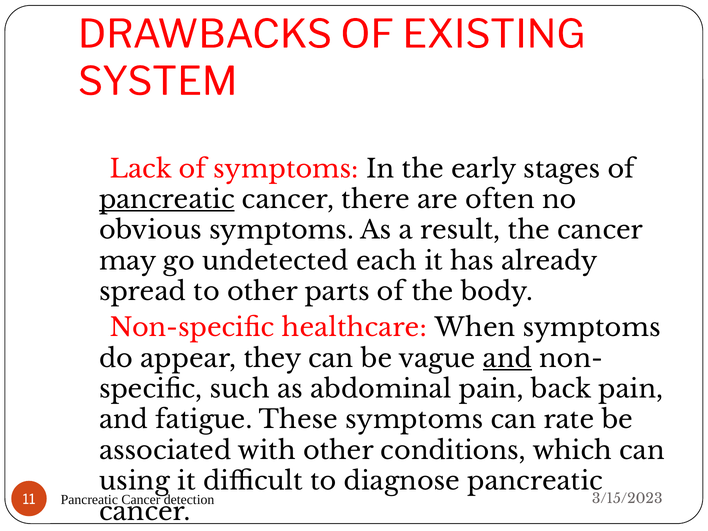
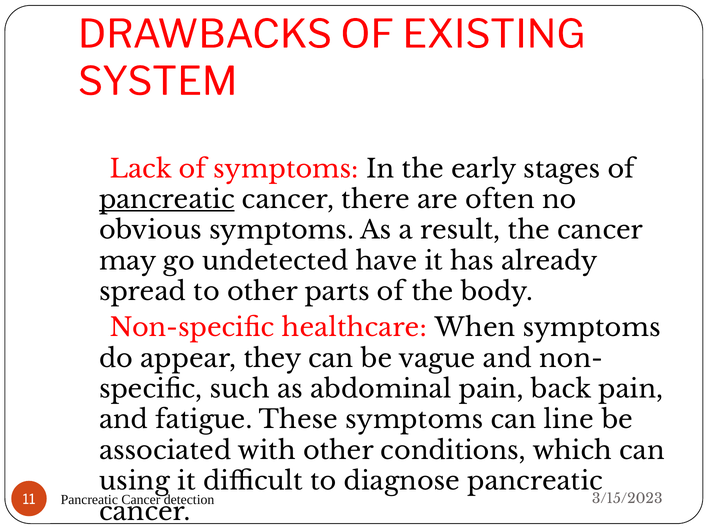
each: each -> have
and at (507, 359) underline: present -> none
rate: rate -> line
